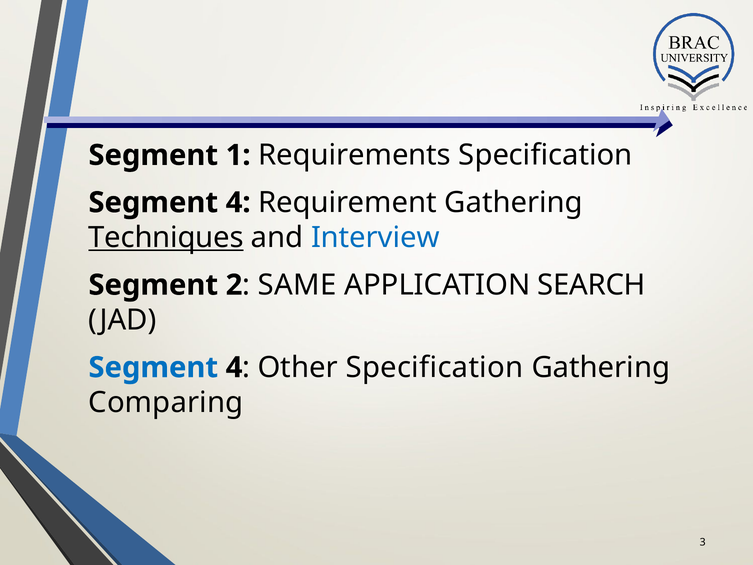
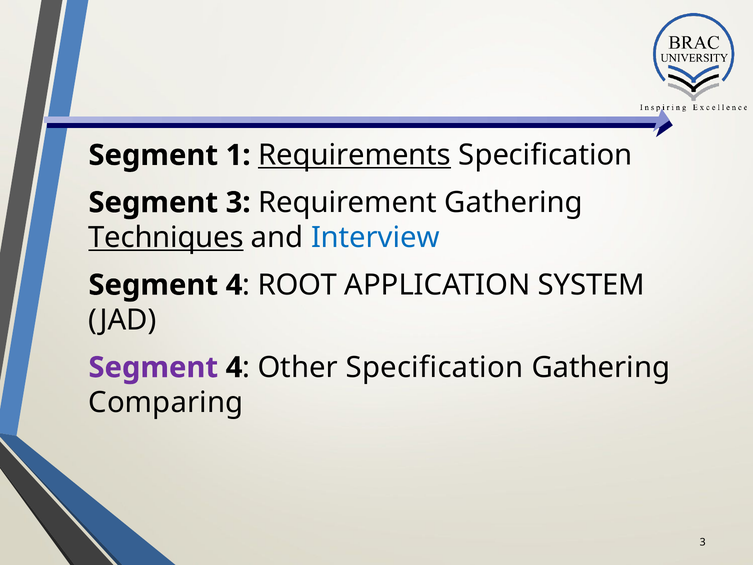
Requirements underline: none -> present
4 at (238, 202): 4 -> 3
2 at (234, 285): 2 -> 4
SAME: SAME -> ROOT
SEARCH: SEARCH -> SYSTEM
Segment at (153, 367) colour: blue -> purple
